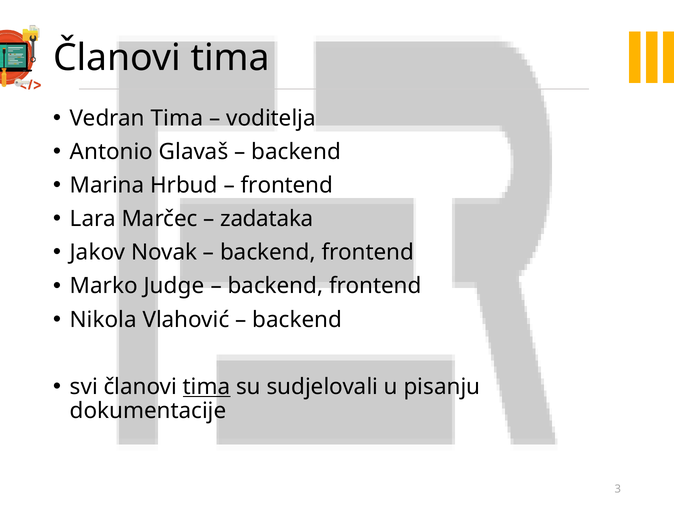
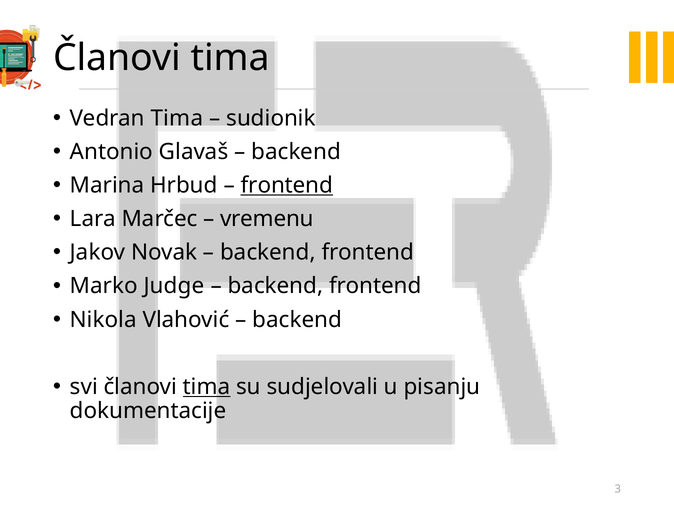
voditelja: voditelja -> sudionik
frontend at (287, 185) underline: none -> present
zadataka: zadataka -> vremenu
